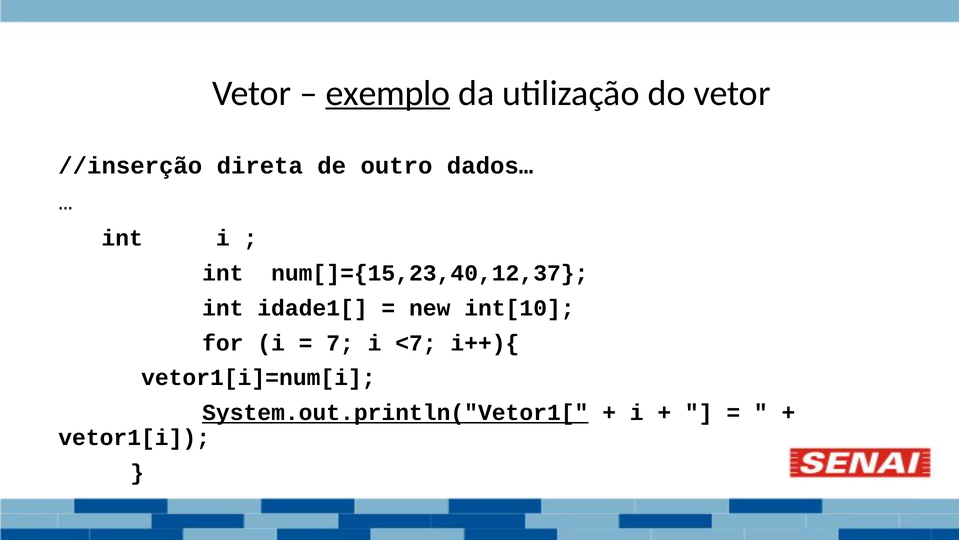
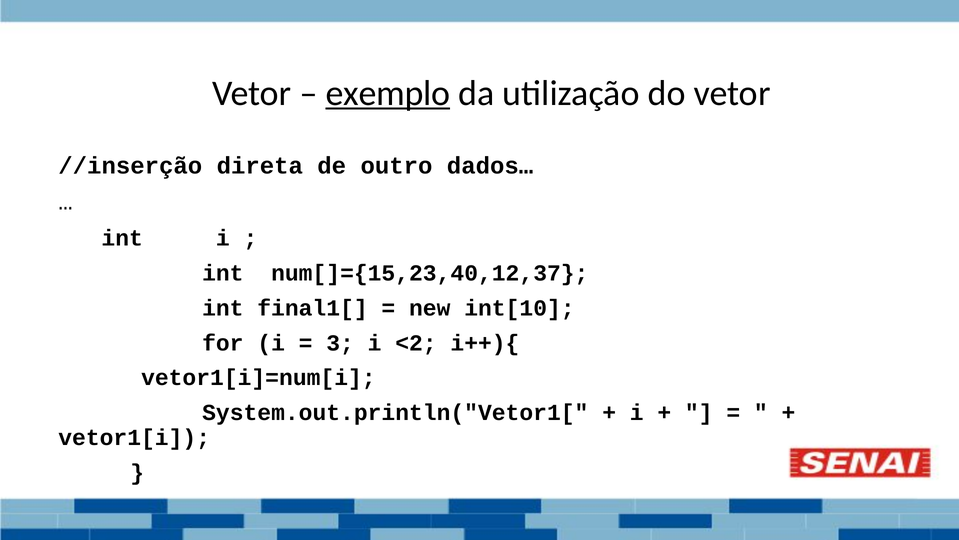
idade1[: idade1[ -> final1[
7: 7 -> 3
<7: <7 -> <2
System.out.println("Vetor1[ underline: present -> none
